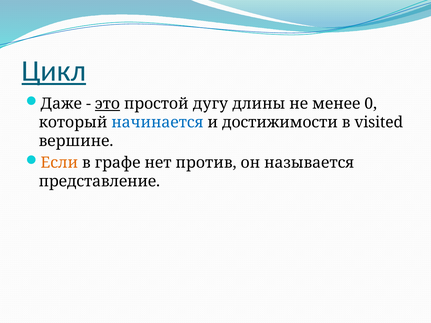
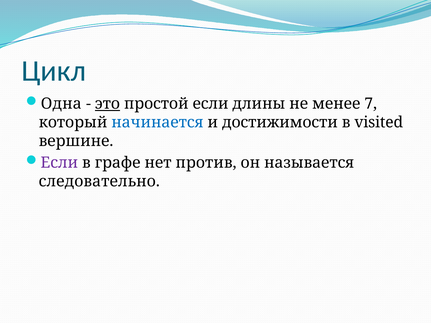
Цикл underline: present -> none
Даже: Даже -> Одна
простой дугу: дугу -> если
0: 0 -> 7
Если at (59, 163) colour: orange -> purple
представление: представление -> следовательно
